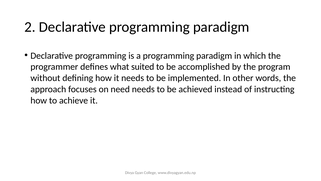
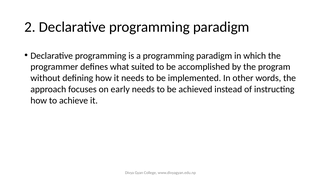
need: need -> early
